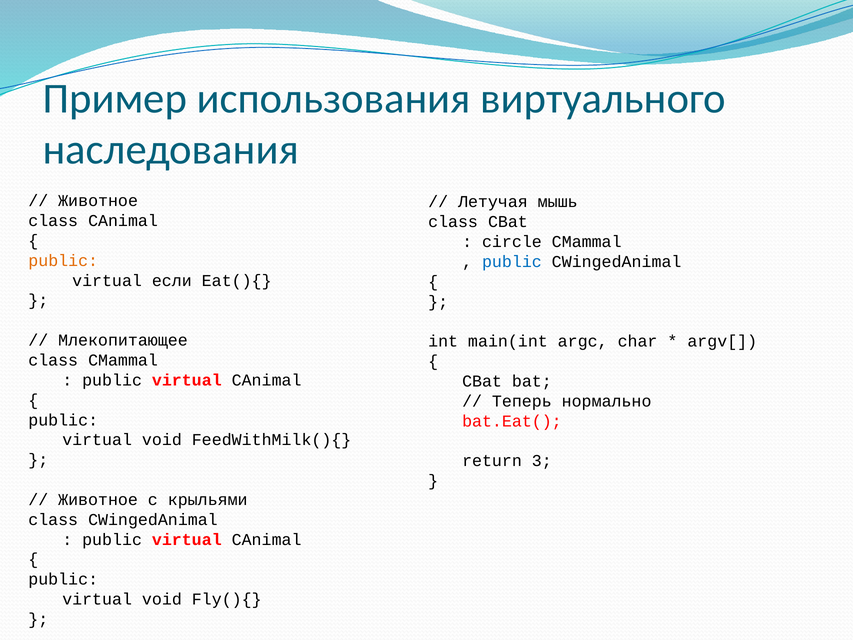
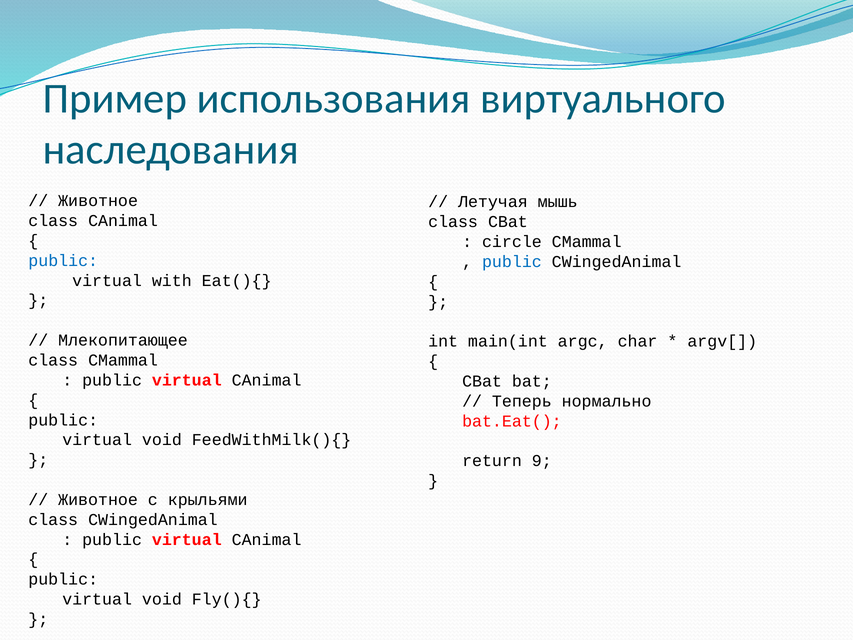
public at (63, 261) colour: orange -> blue
если: если -> with
3: 3 -> 9
